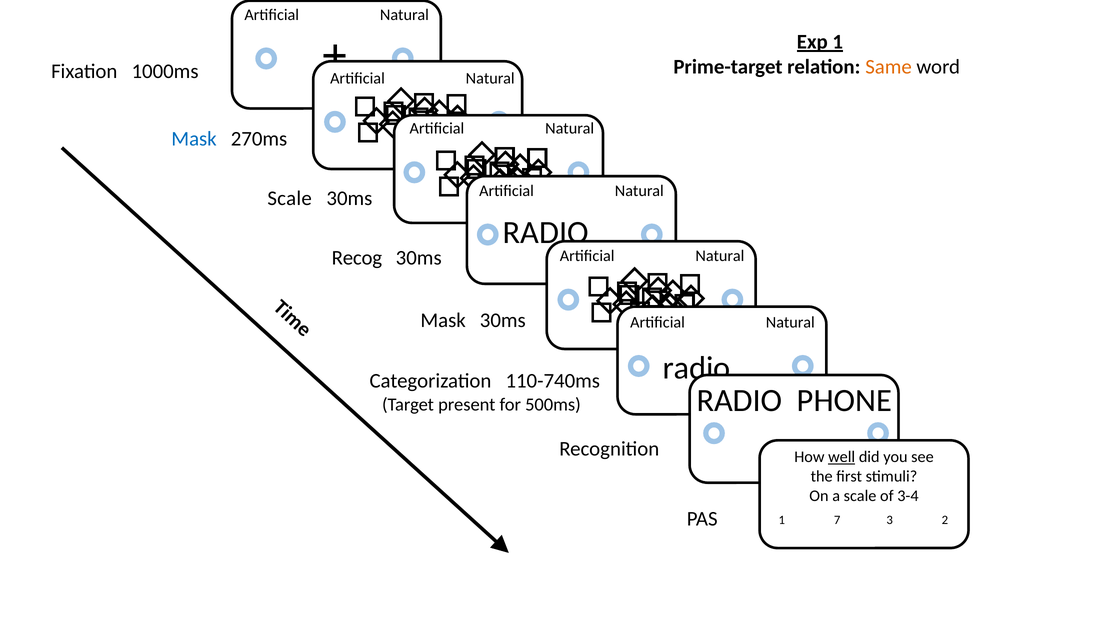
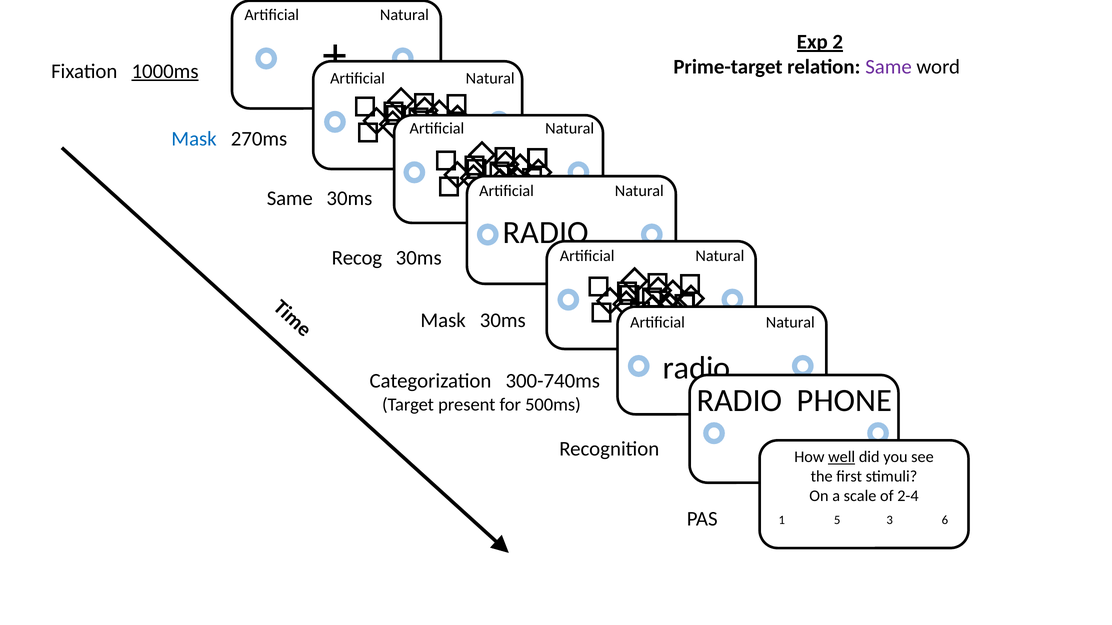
Exp 1: 1 -> 2
Same at (888, 67) colour: orange -> purple
1000ms underline: none -> present
Scale at (290, 198): Scale -> Same
110-740ms: 110-740ms -> 300-740ms
3-4: 3-4 -> 2-4
7: 7 -> 5
2: 2 -> 6
